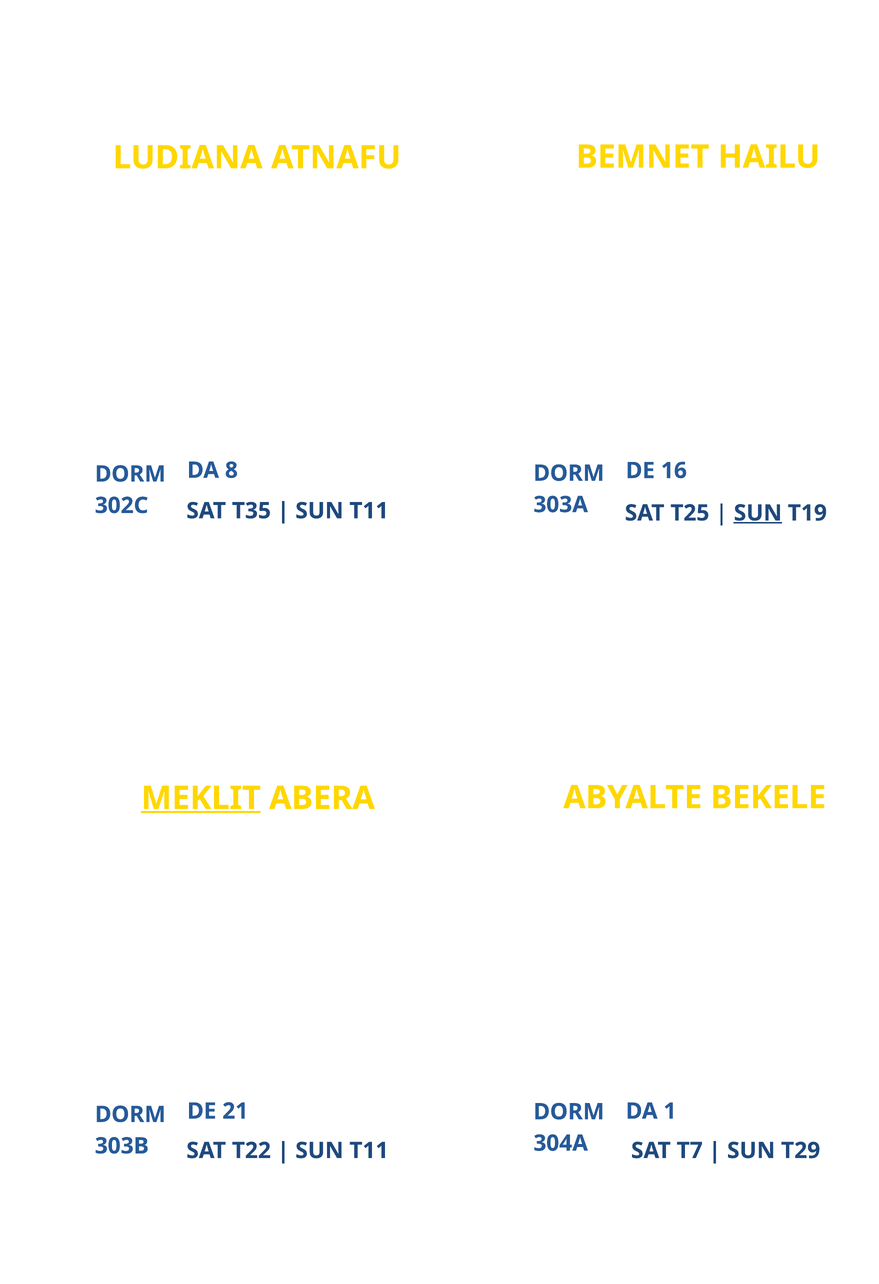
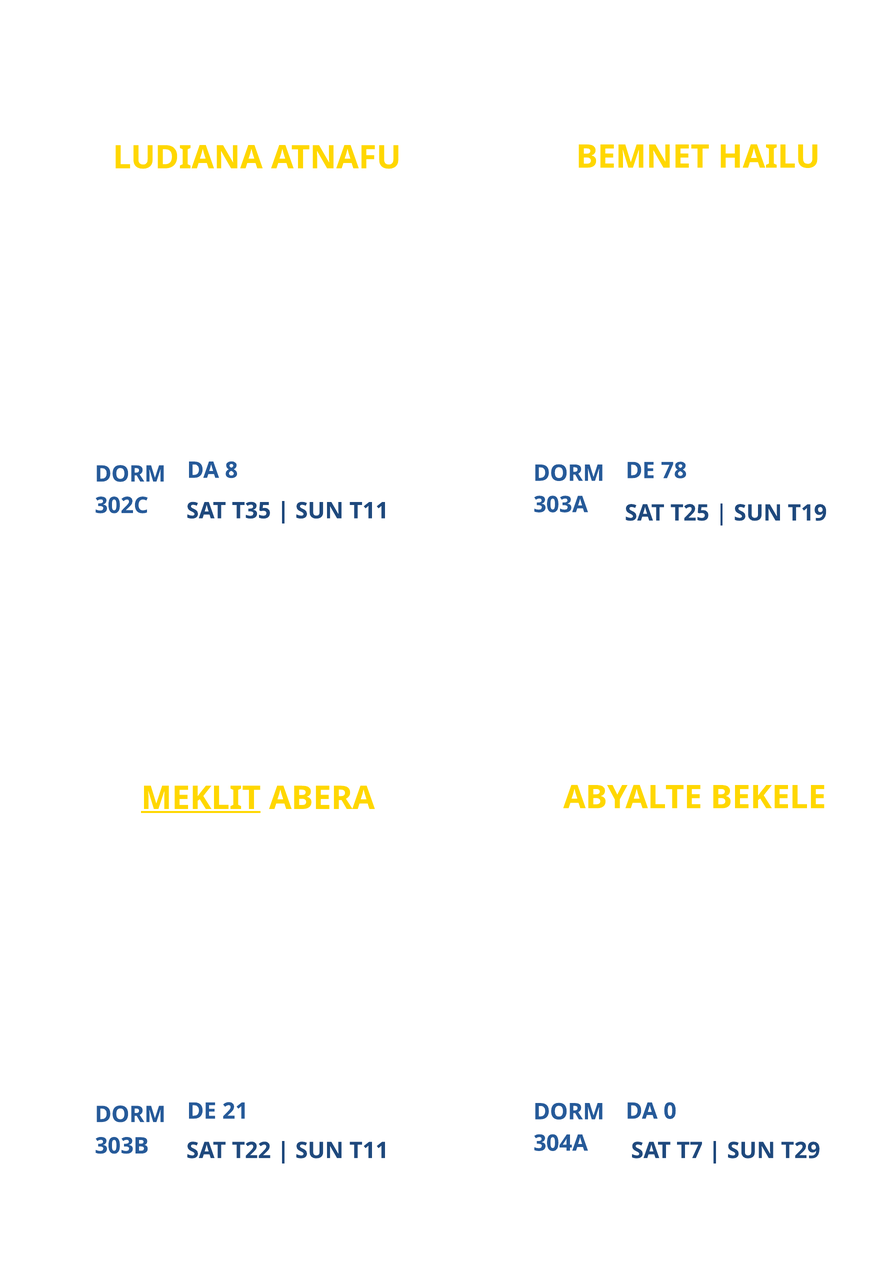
16: 16 -> 78
SUN at (758, 513) underline: present -> none
1: 1 -> 0
